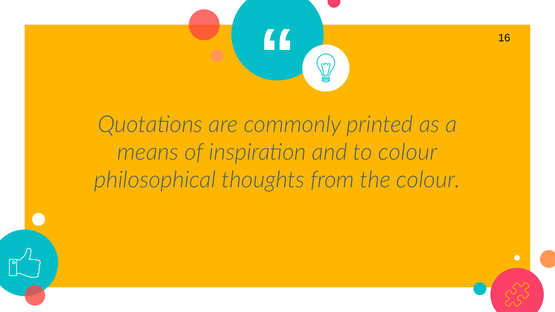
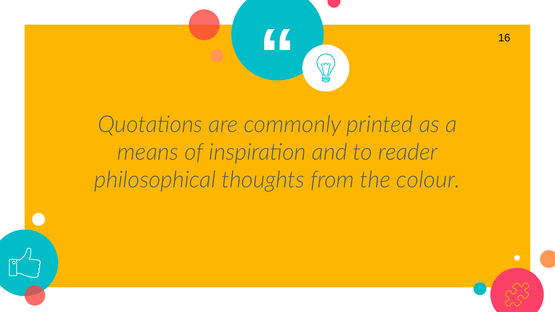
to colour: colour -> reader
